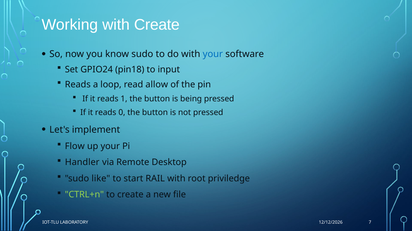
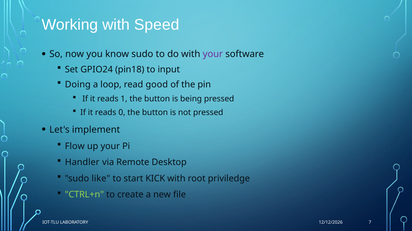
with Create: Create -> Speed
your at (213, 54) colour: blue -> purple
Reads at (78, 85): Reads -> Doing
allow: allow -> good
RAIL: RAIL -> KICK
